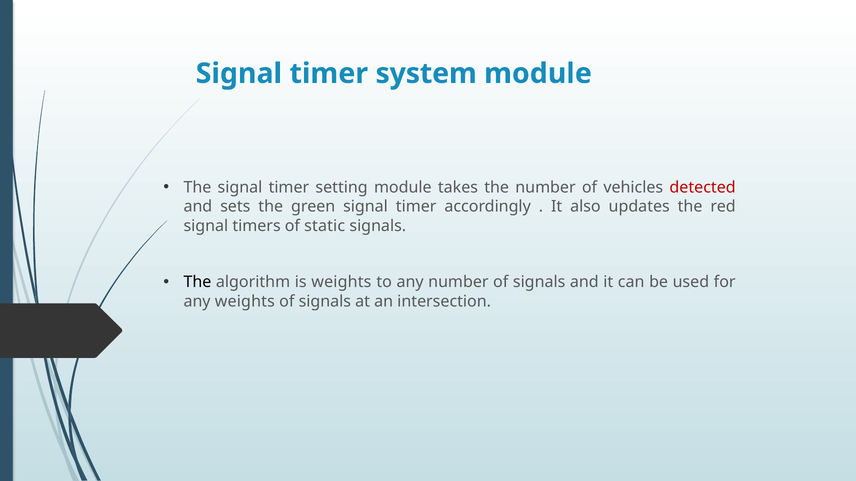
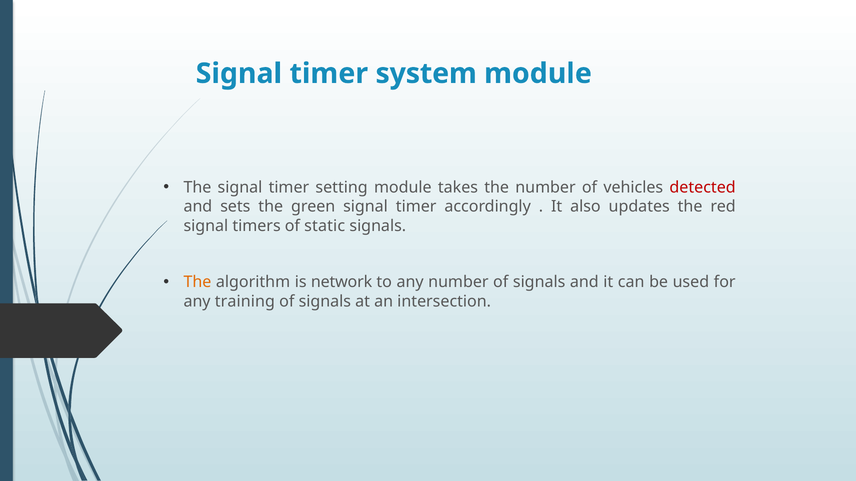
The at (197, 282) colour: black -> orange
is weights: weights -> network
any weights: weights -> training
